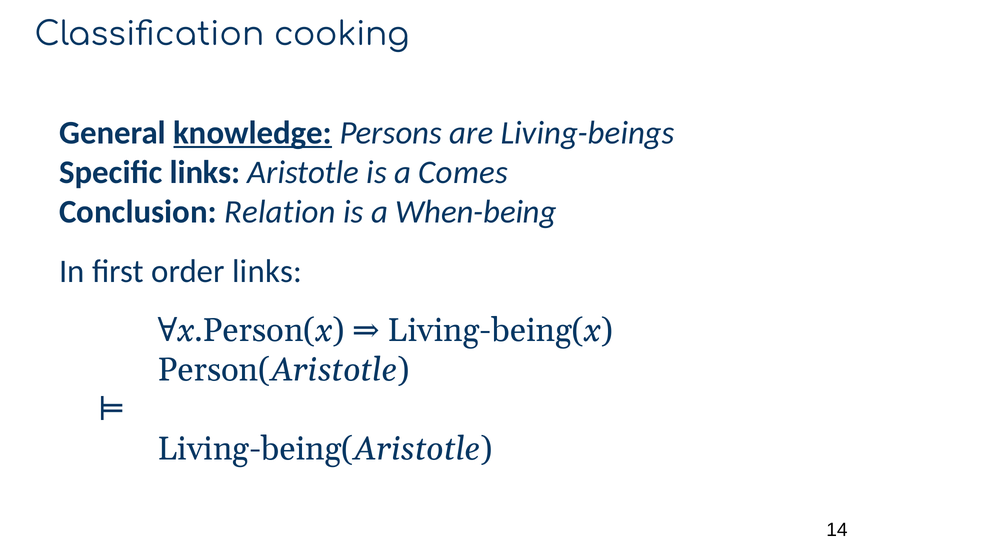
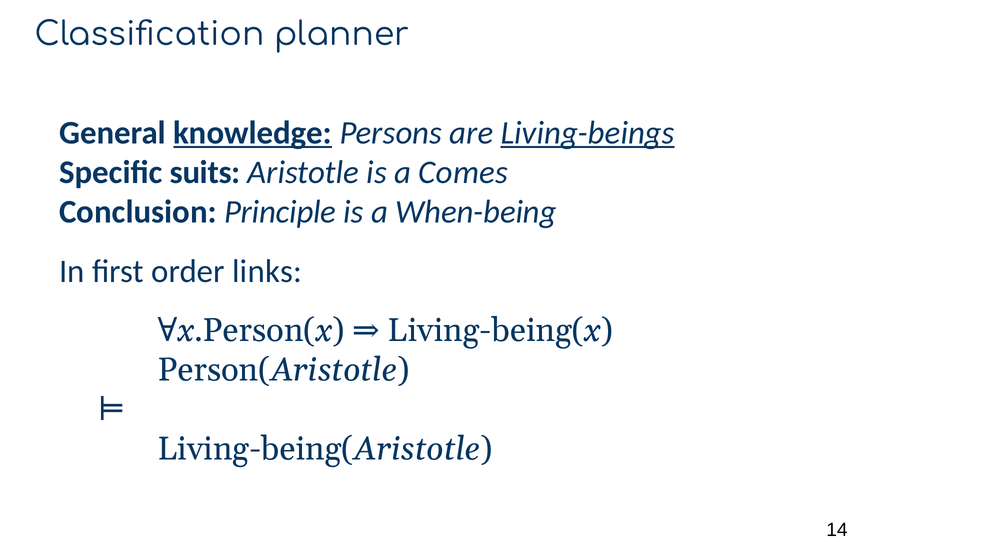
cooking: cooking -> planner
Living-beings underline: none -> present
Specific links: links -> suits
Relation: Relation -> Principle
